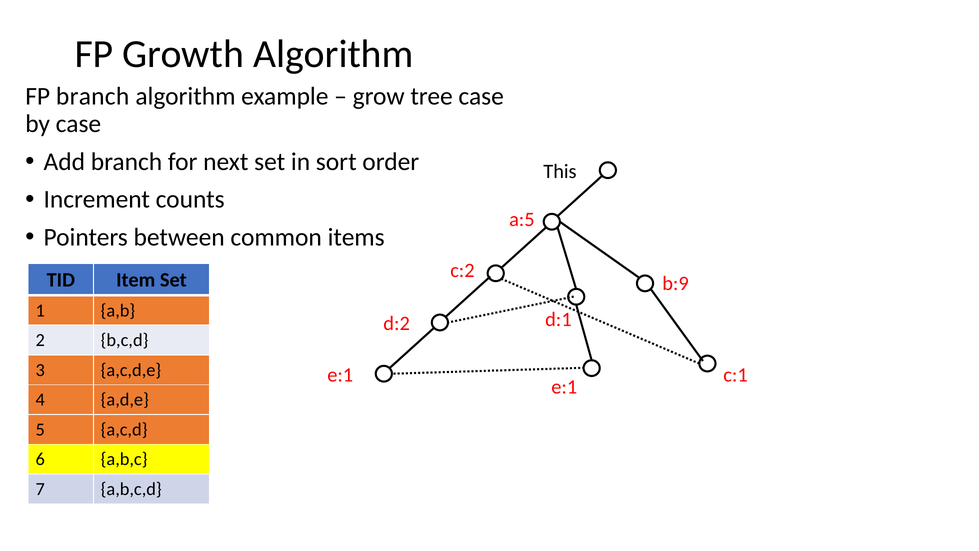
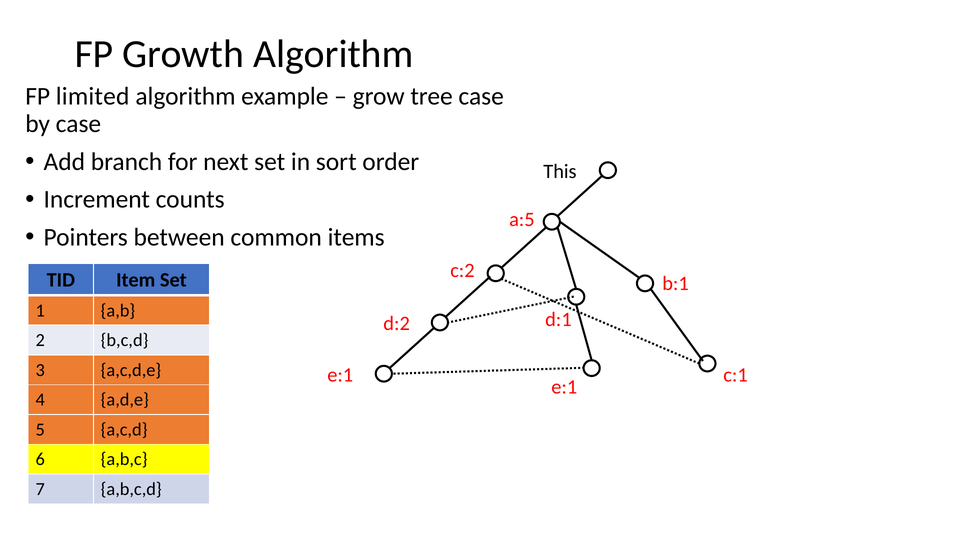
FP branch: branch -> limited
b:9: b:9 -> b:1
